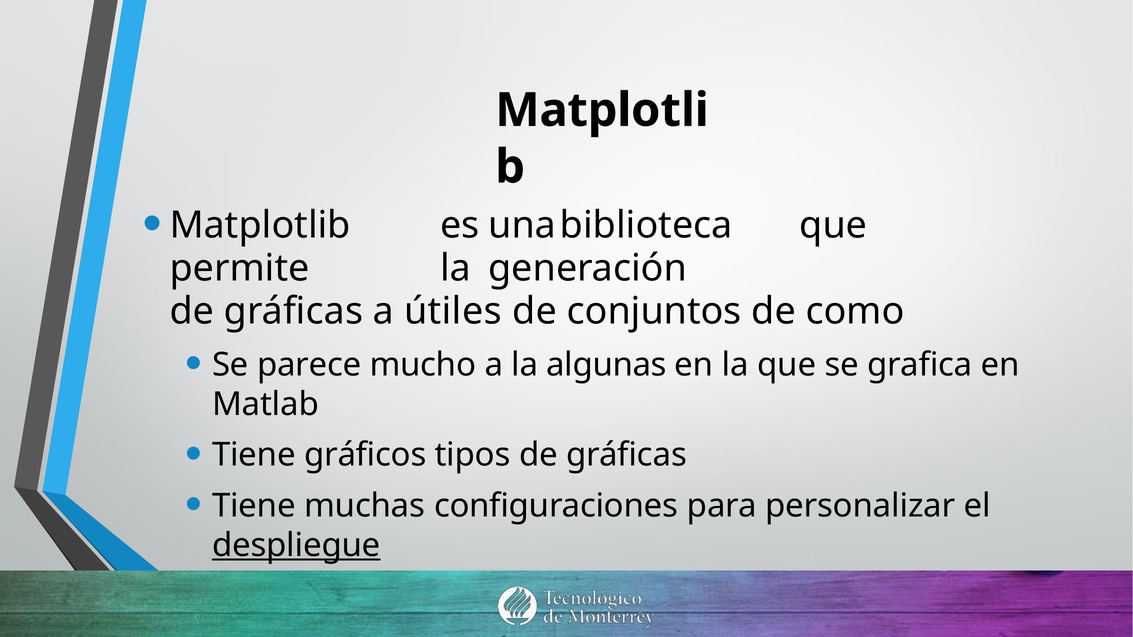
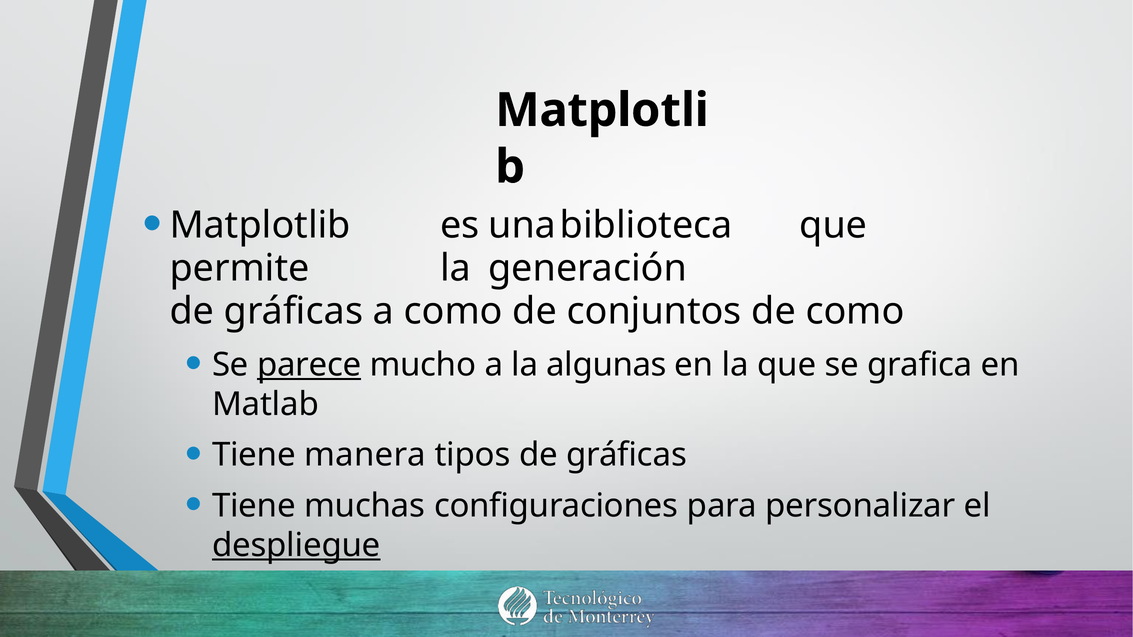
a útiles: útiles -> como
parece underline: none -> present
gráficos: gráficos -> manera
